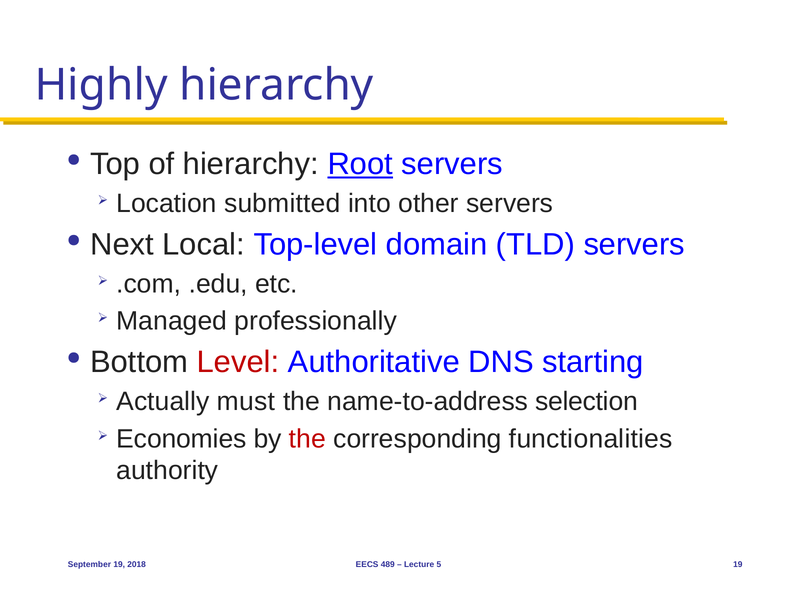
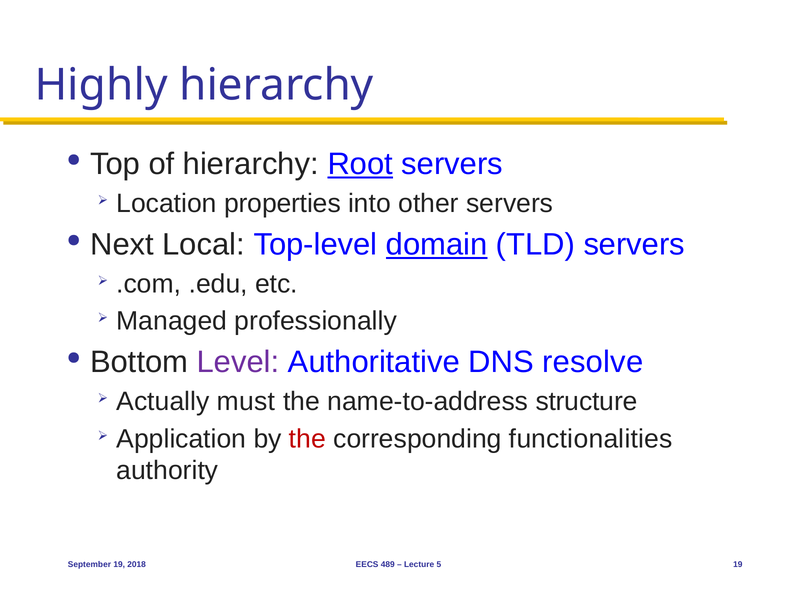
submitted: submitted -> properties
domain underline: none -> present
Level colour: red -> purple
starting: starting -> resolve
selection: selection -> structure
Economies: Economies -> Application
